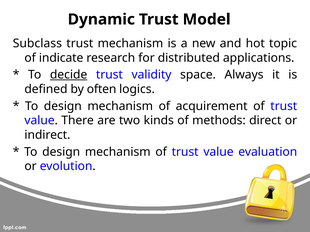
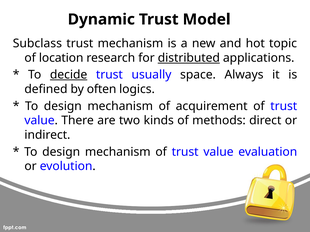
indicate: indicate -> location
distributed underline: none -> present
validity: validity -> usually
